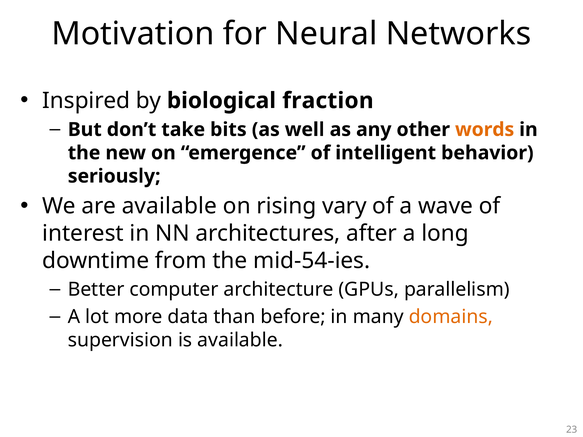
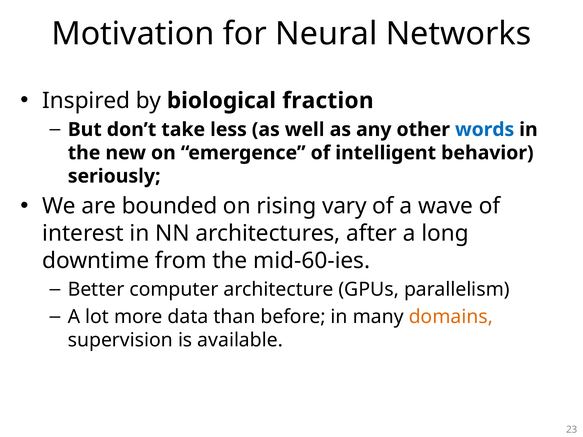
bits: bits -> less
words colour: orange -> blue
are available: available -> bounded
mid-54-ies: mid-54-ies -> mid-60-ies
